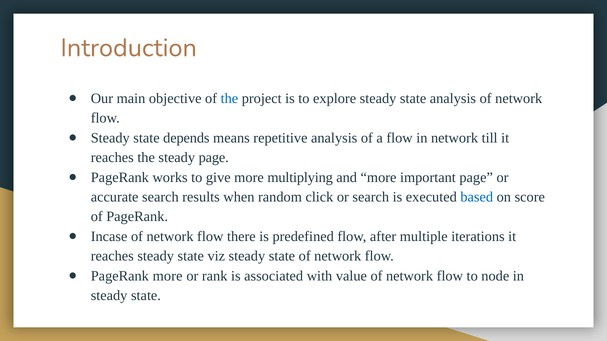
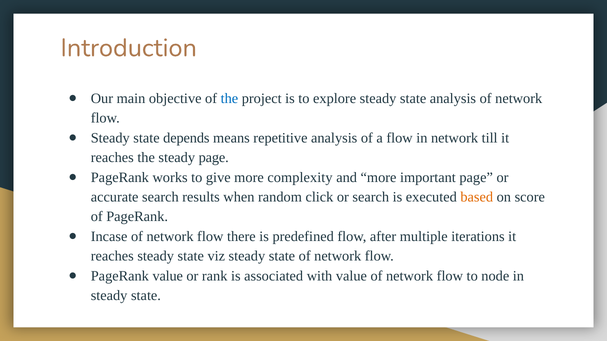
multiplying: multiplying -> complexity
based colour: blue -> orange
PageRank more: more -> value
